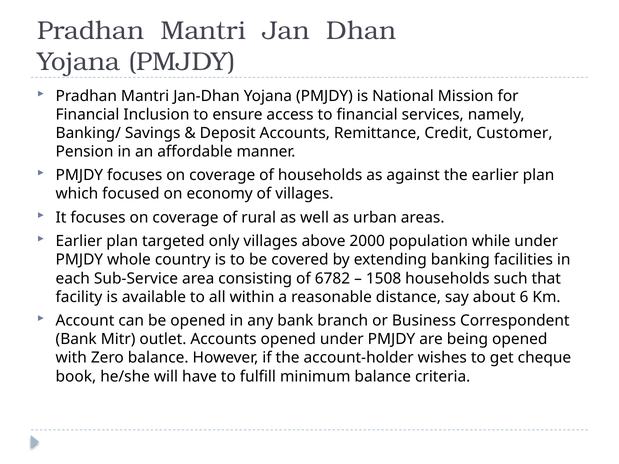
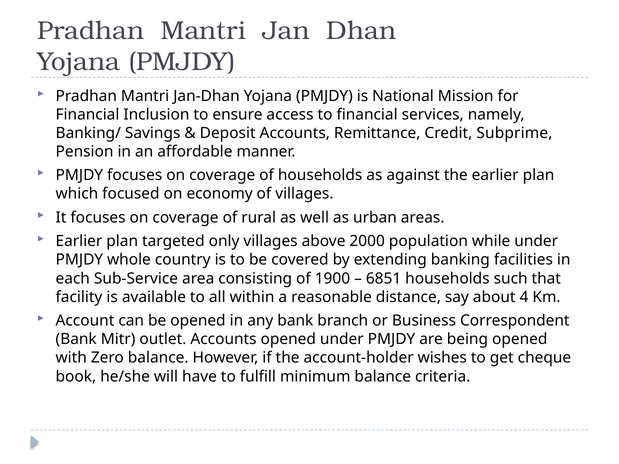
Customer: Customer -> Subprime
6782: 6782 -> 1900
1508: 1508 -> 6851
6: 6 -> 4
